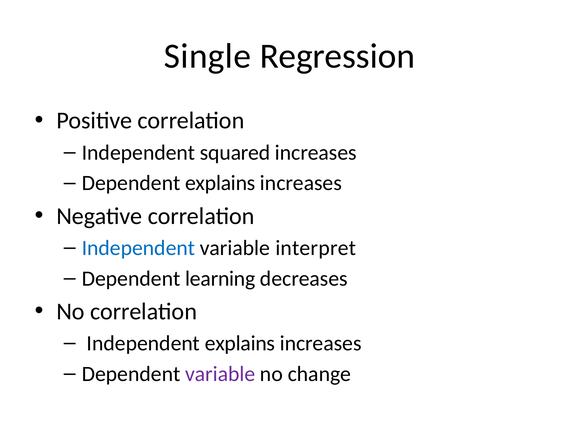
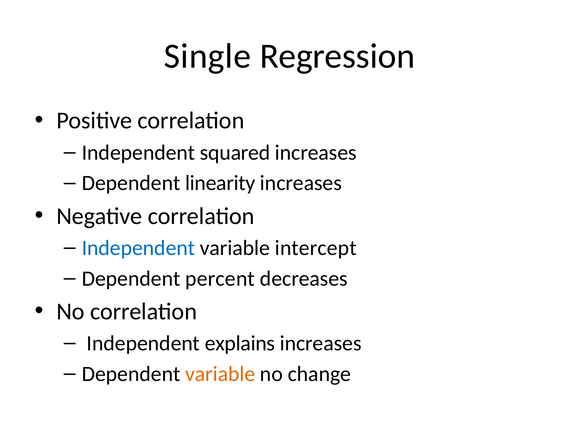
Dependent explains: explains -> linearity
interpret: interpret -> intercept
learning: learning -> percent
variable at (220, 373) colour: purple -> orange
